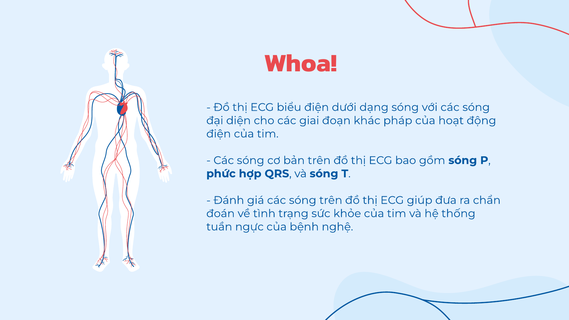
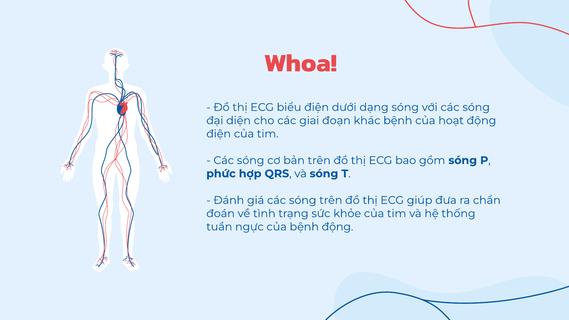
khác pháp: pháp -> bệnh
bệnh nghệ: nghệ -> động
